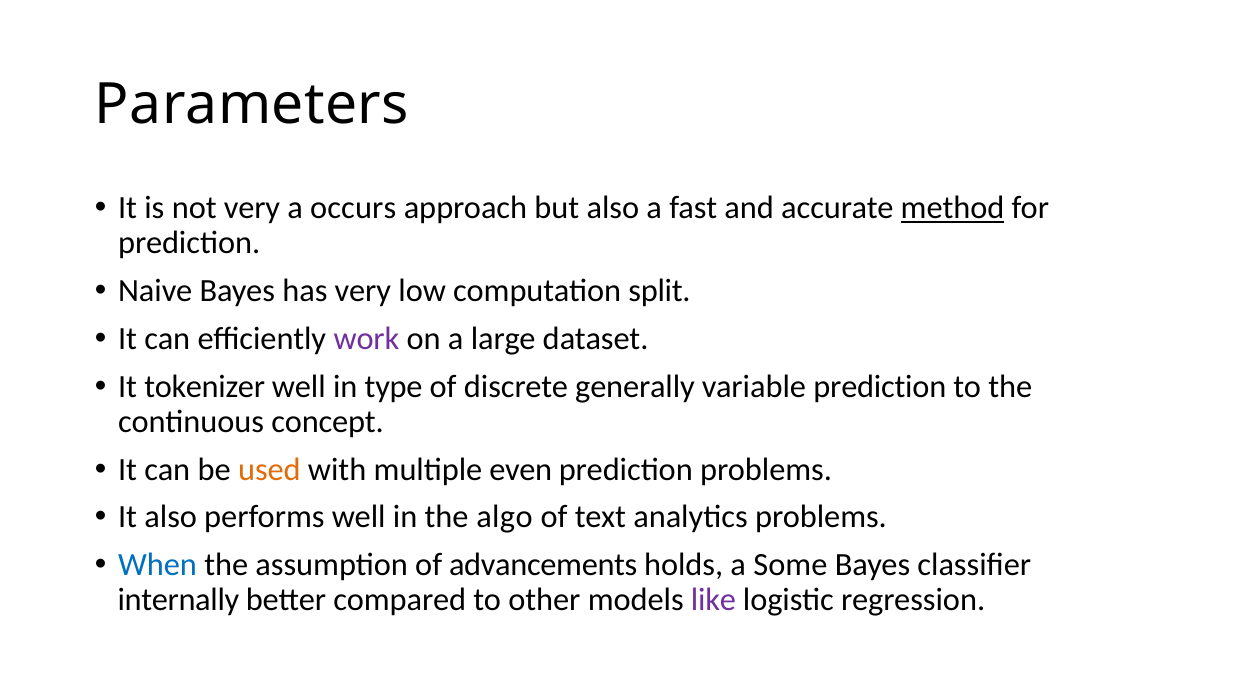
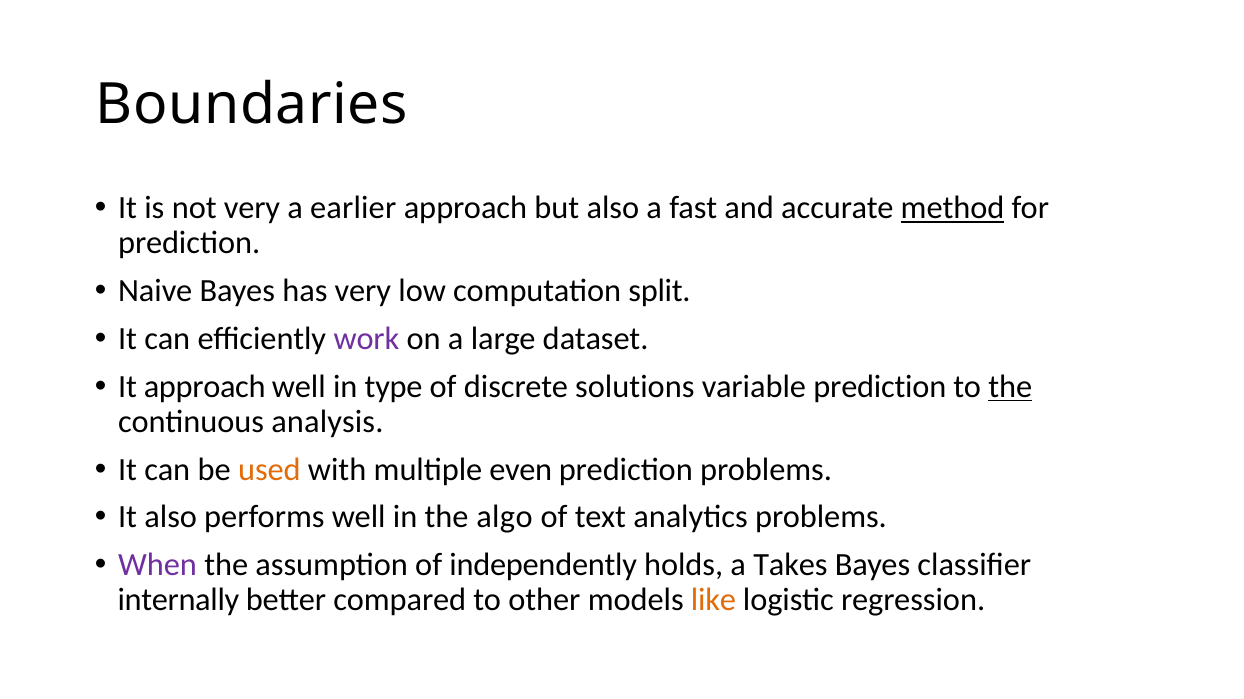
Parameters: Parameters -> Boundaries
occurs: occurs -> earlier
It tokenizer: tokenizer -> approach
generally: generally -> solutions
the at (1010, 387) underline: none -> present
concept: concept -> analysis
When colour: blue -> purple
advancements: advancements -> independently
Some: Some -> Takes
like colour: purple -> orange
